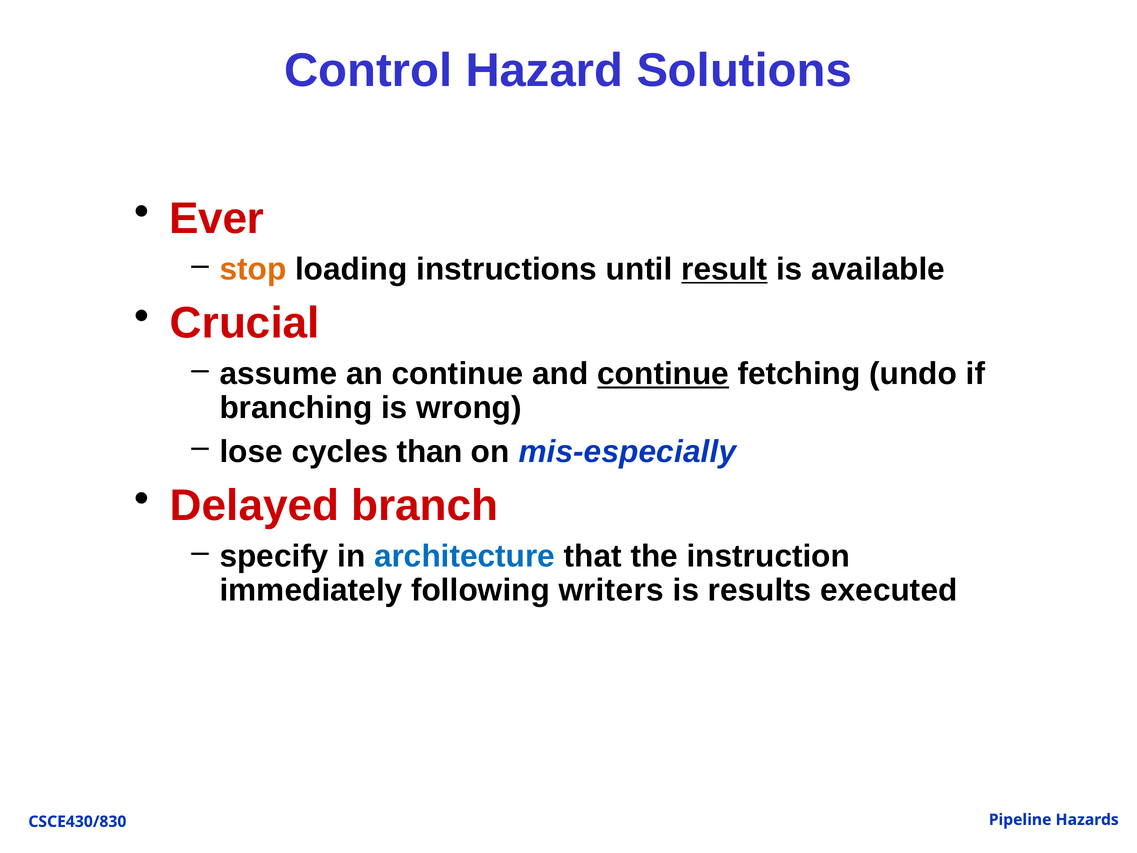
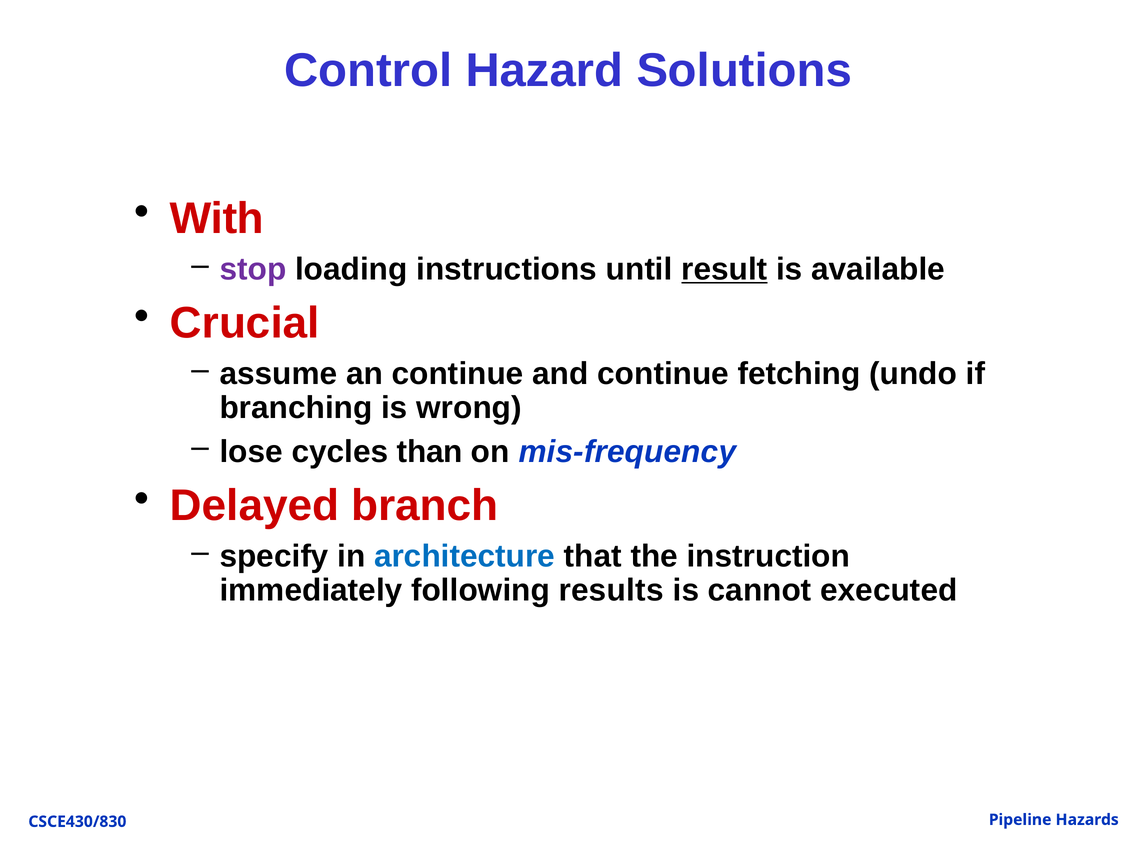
Ever: Ever -> With
stop colour: orange -> purple
continue at (663, 374) underline: present -> none
mis-especially: mis-especially -> mis-frequency
writers: writers -> results
results: results -> cannot
